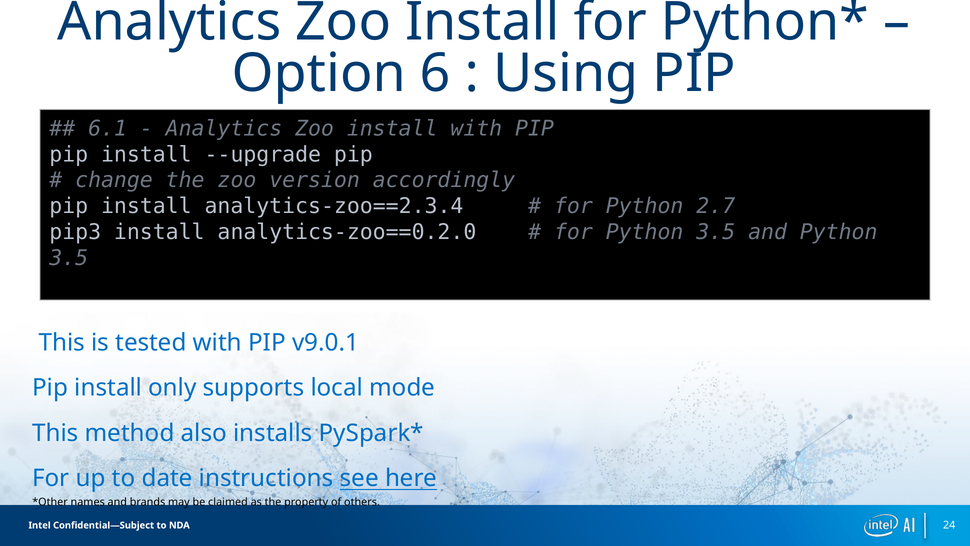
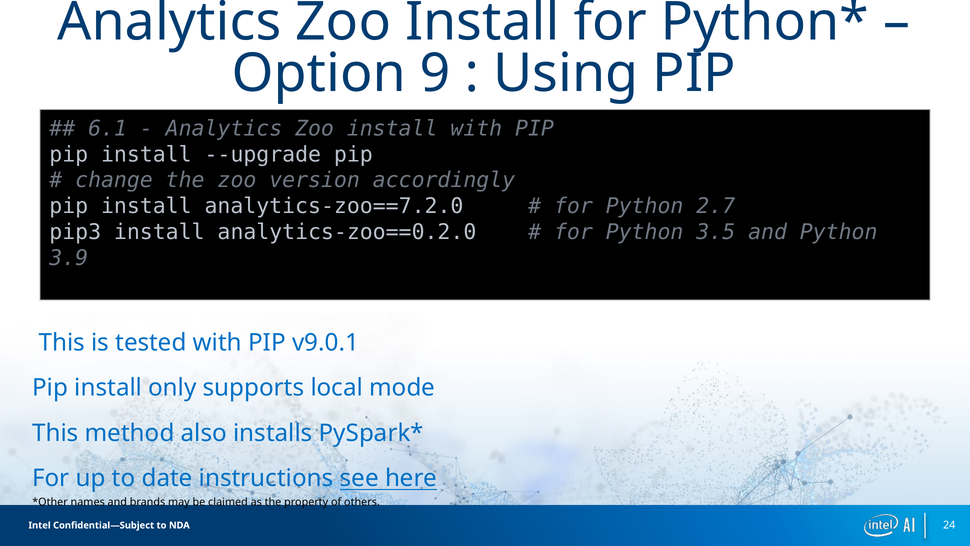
6: 6 -> 9
analytics-zoo==2.3.4: analytics-zoo==2.3.4 -> analytics-zoo==7.2.0
3.5 at (69, 258): 3.5 -> 3.9
